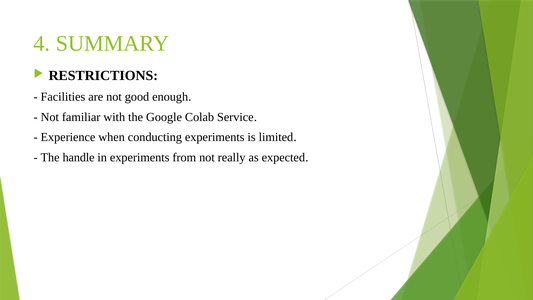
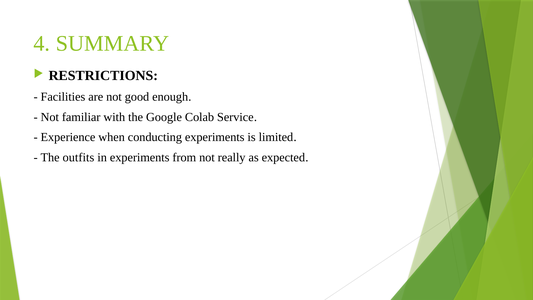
handle: handle -> outfits
